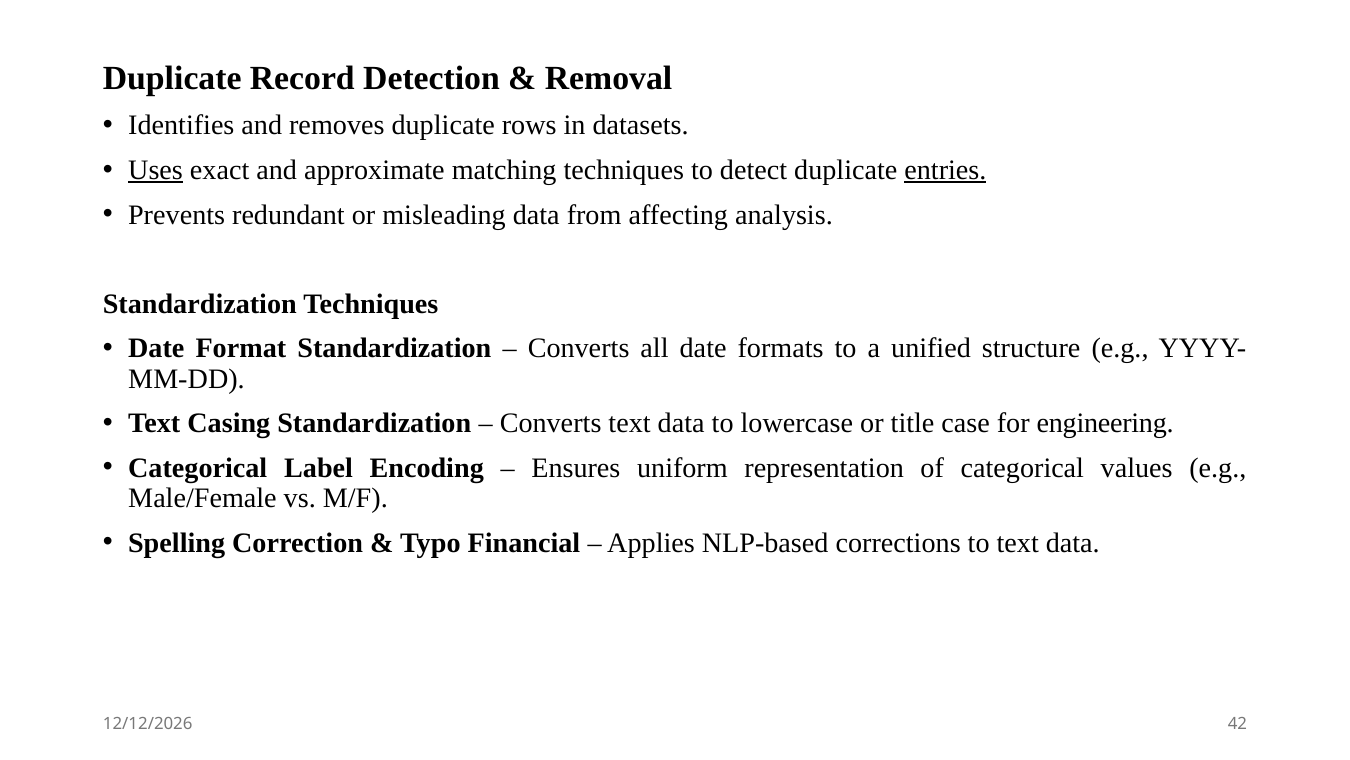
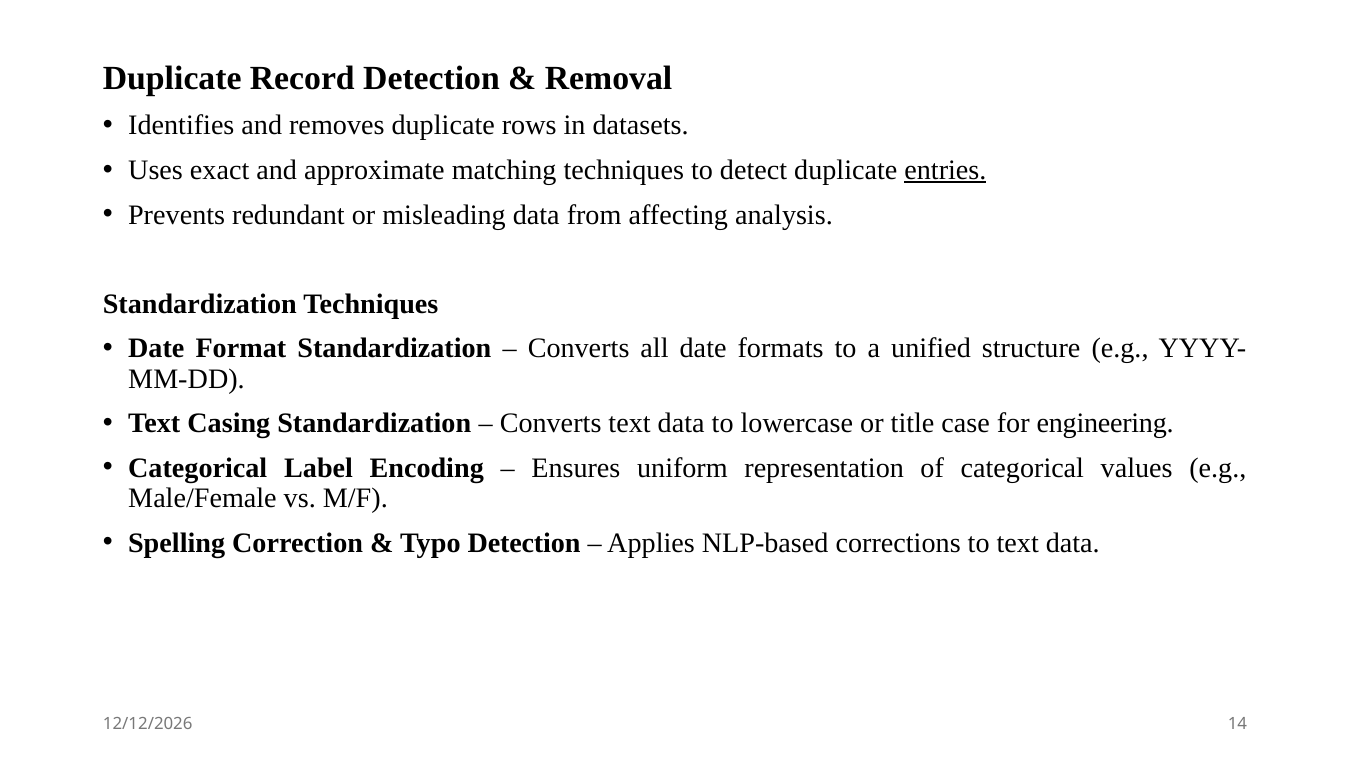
Uses underline: present -> none
Typo Financial: Financial -> Detection
42: 42 -> 14
